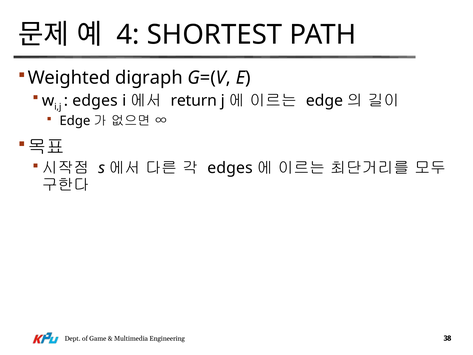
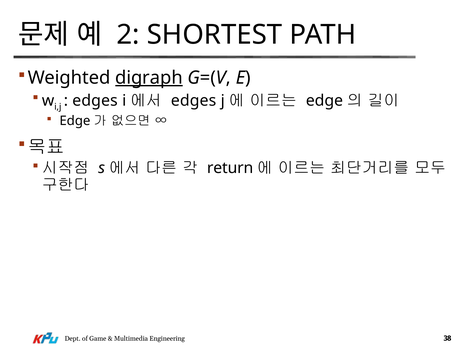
4: 4 -> 2
digraph underline: none -> present
return at (194, 101): return -> edges
edges at (230, 168): edges -> return
